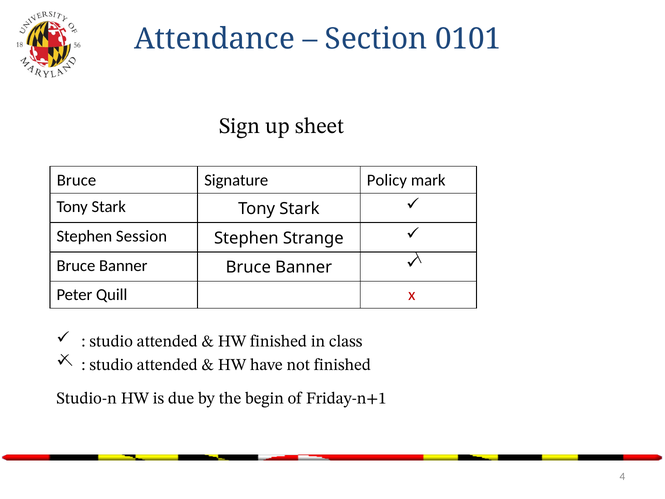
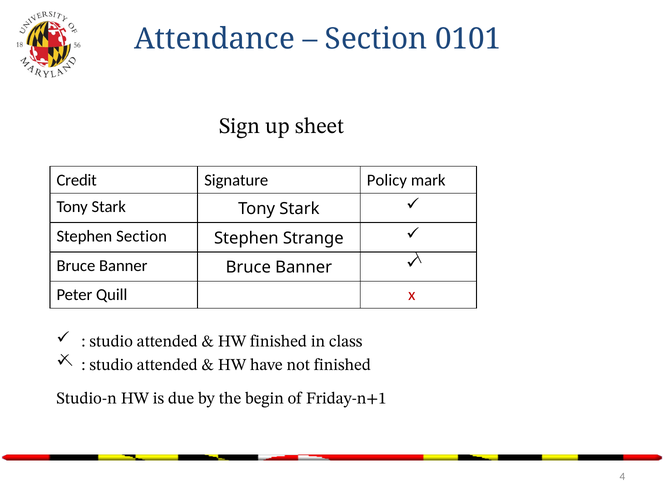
Bruce at (77, 180): Bruce -> Credit
Stephen Session: Session -> Section
